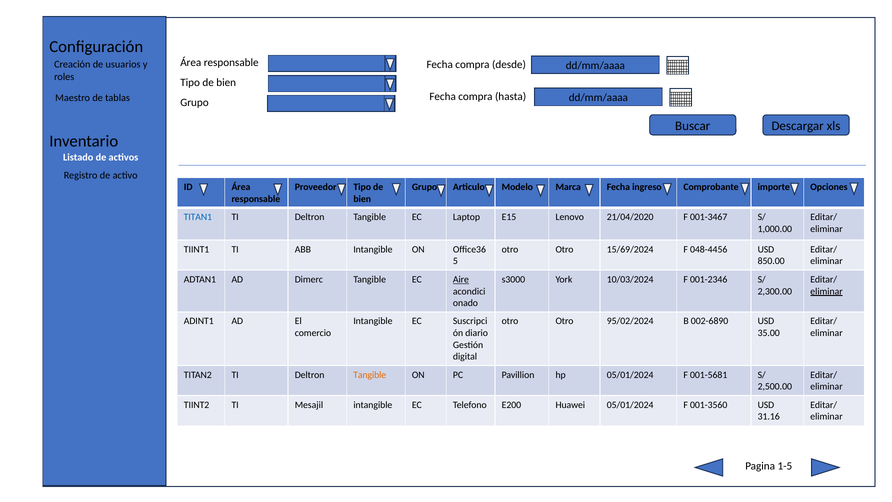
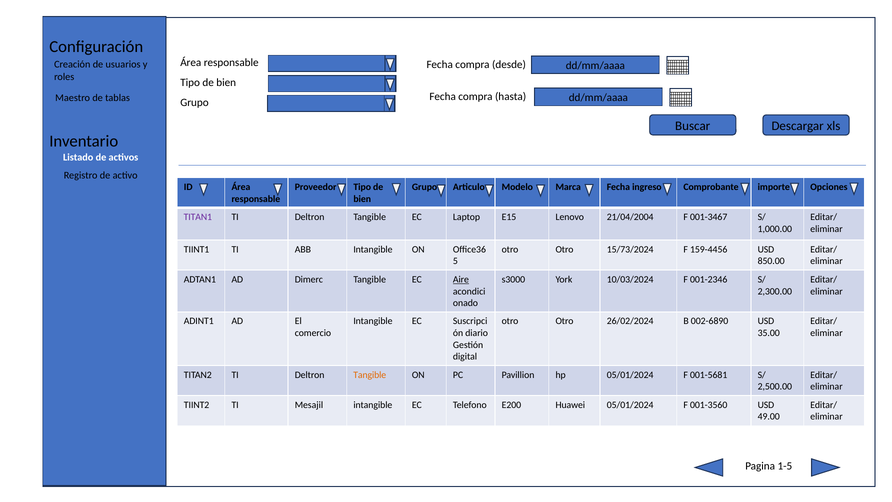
TITAN1 colour: blue -> purple
21/04/2020: 21/04/2020 -> 21/04/2004
15/69/2024: 15/69/2024 -> 15/73/2024
048-4456: 048-4456 -> 159-4456
eliminar at (827, 291) underline: present -> none
95/02/2024: 95/02/2024 -> 26/02/2024
31.16: 31.16 -> 49.00
